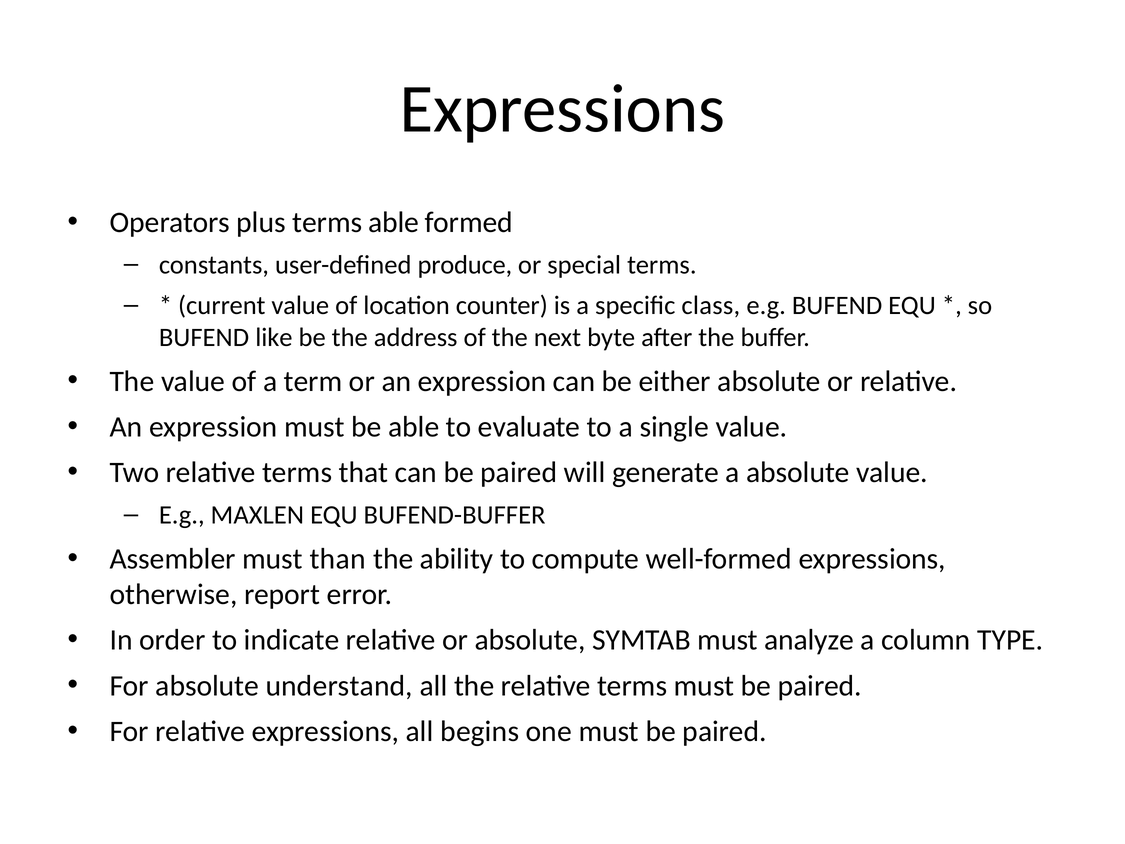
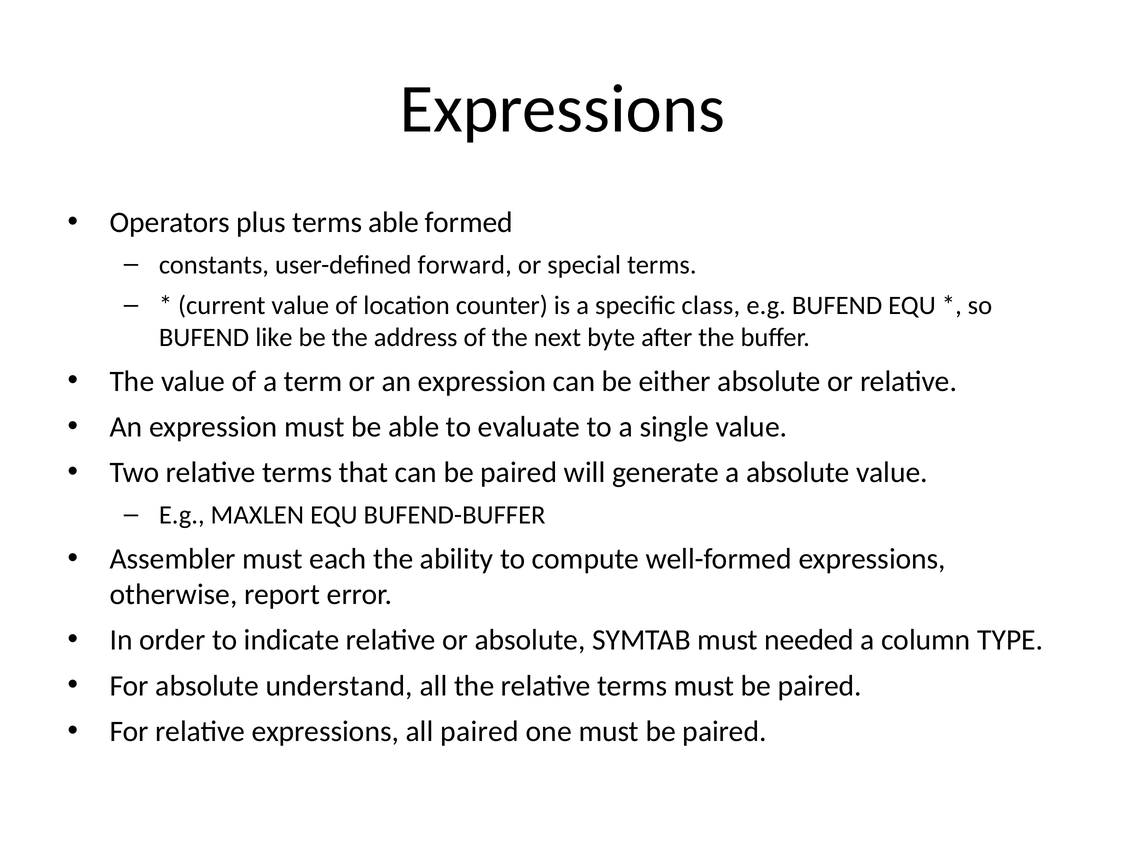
produce: produce -> forward
than: than -> each
analyze: analyze -> needed
all begins: begins -> paired
